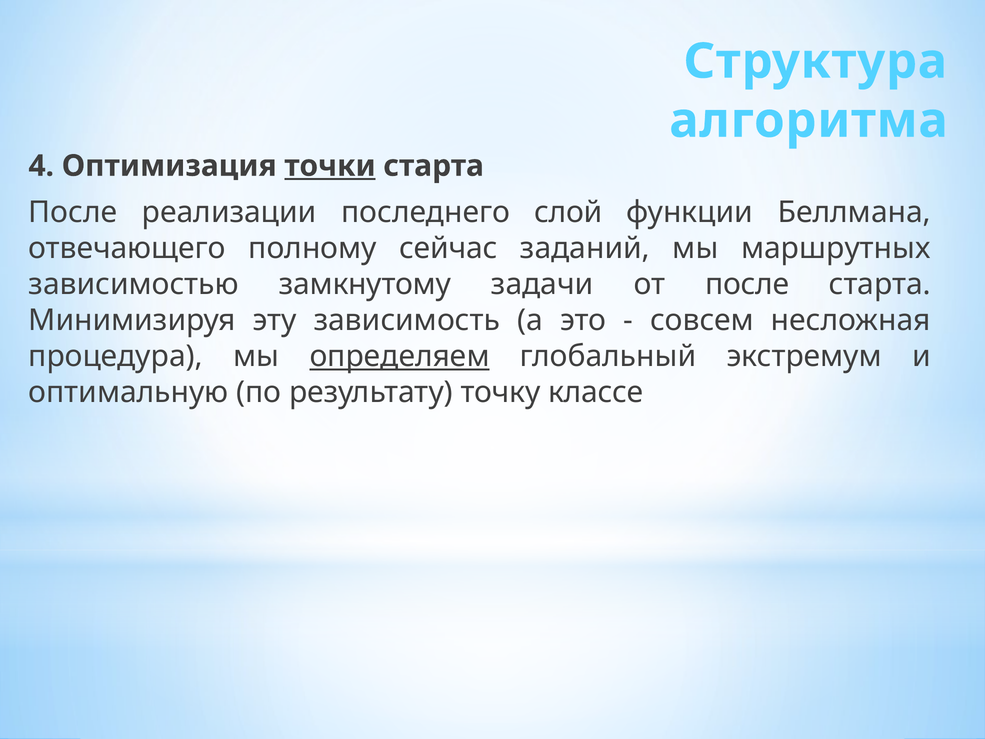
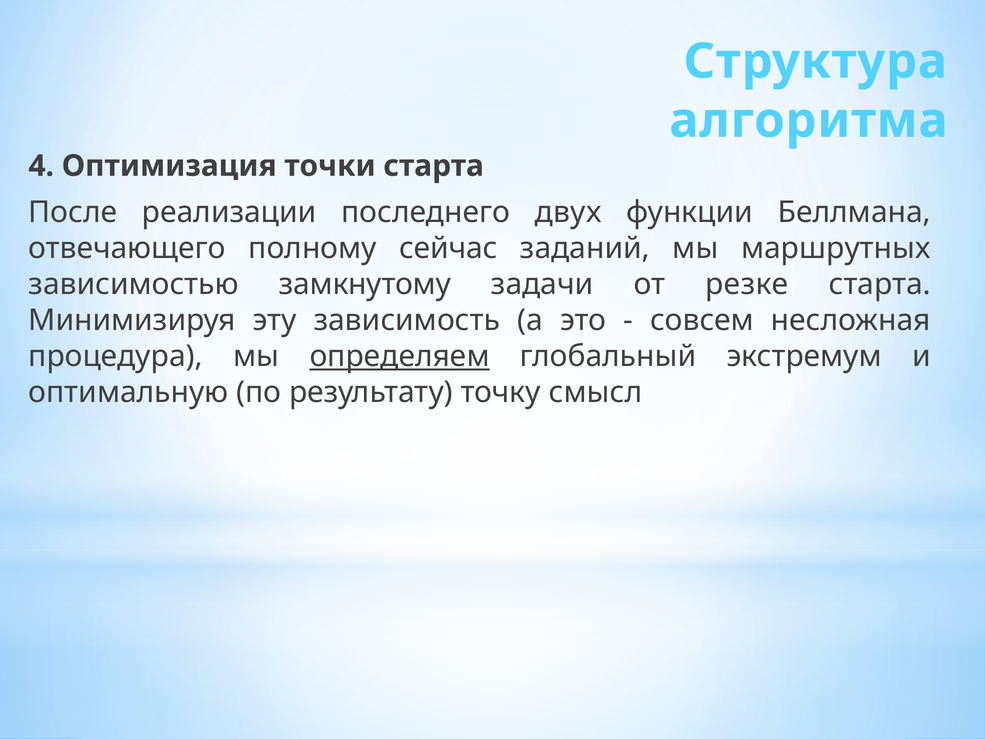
точки underline: present -> none
слой: слой -> двух
от после: после -> резке
классе: классе -> смысл
